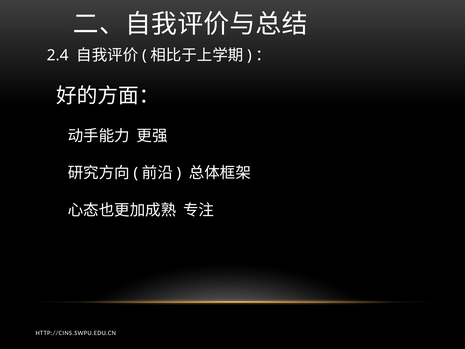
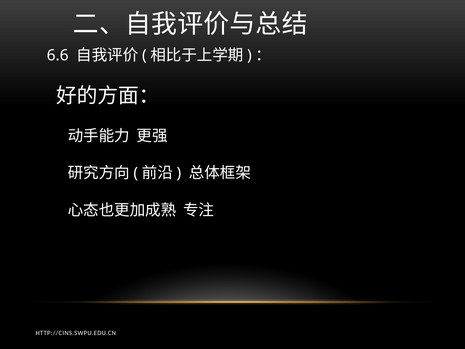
2.4: 2.4 -> 6.6
